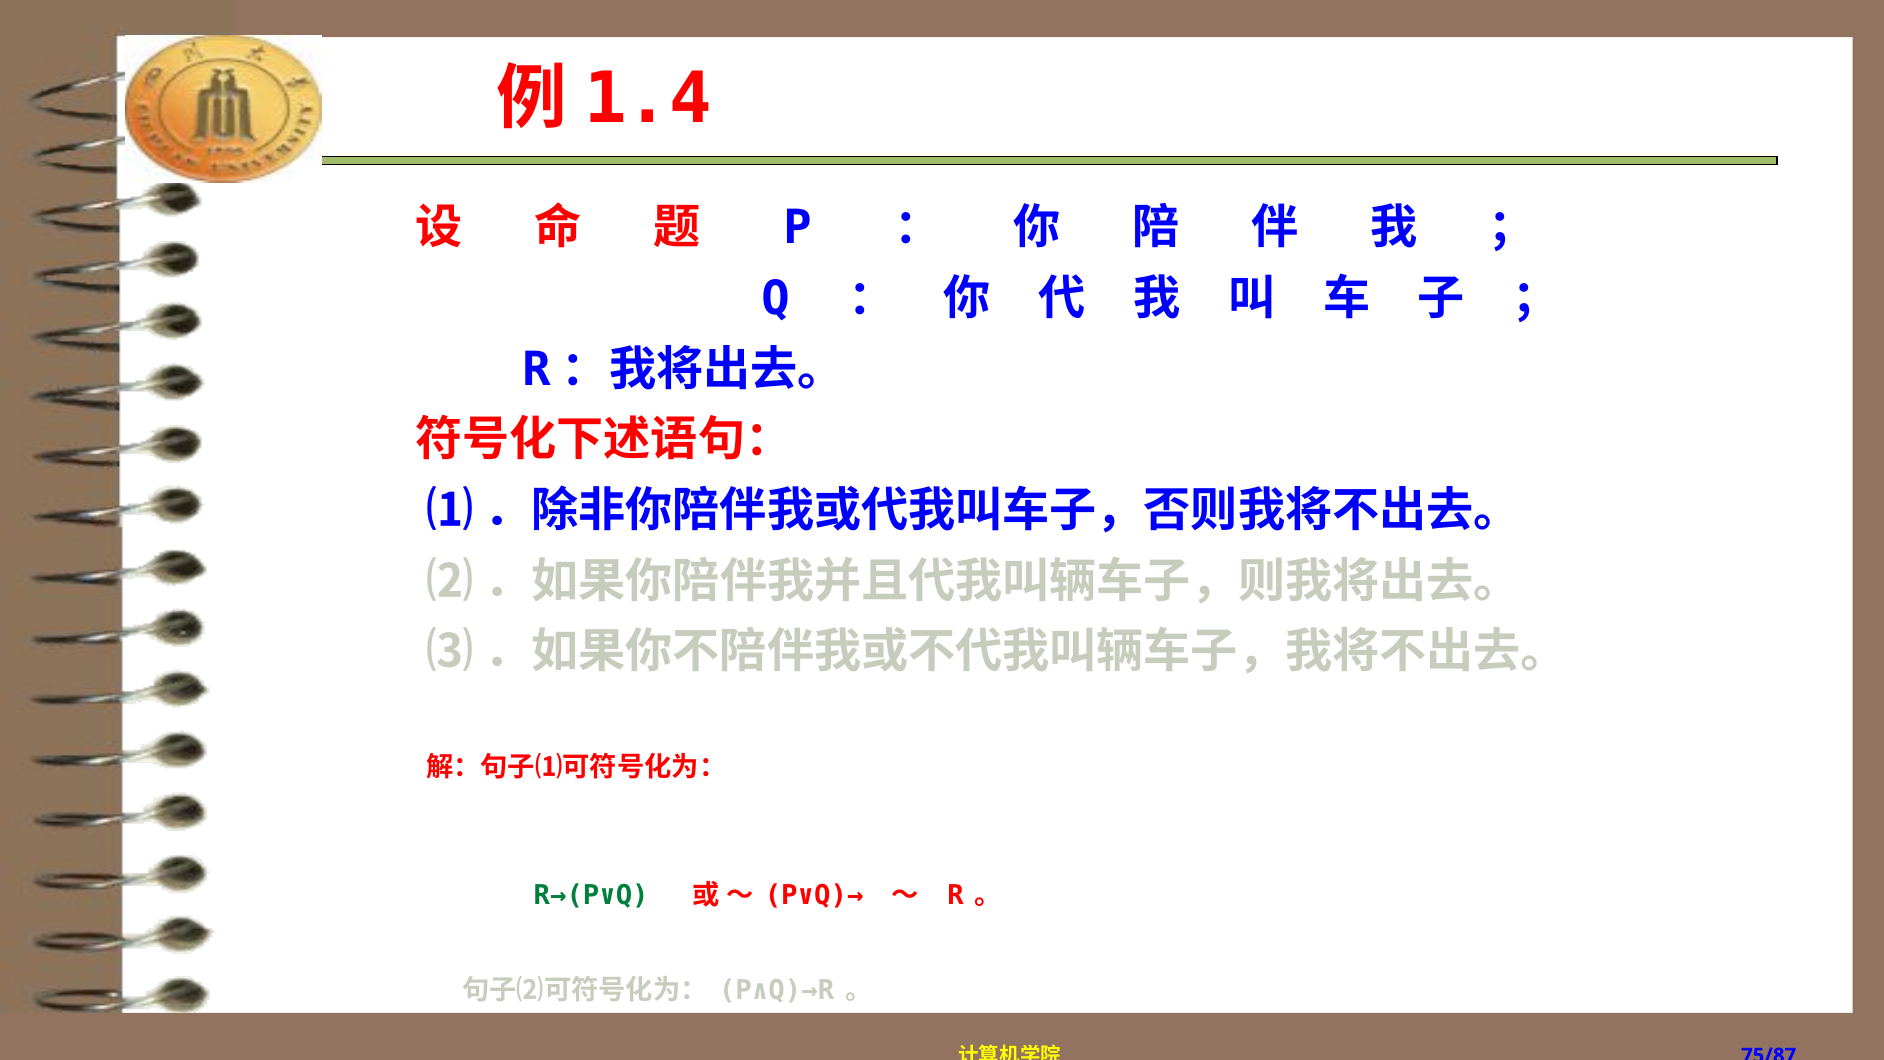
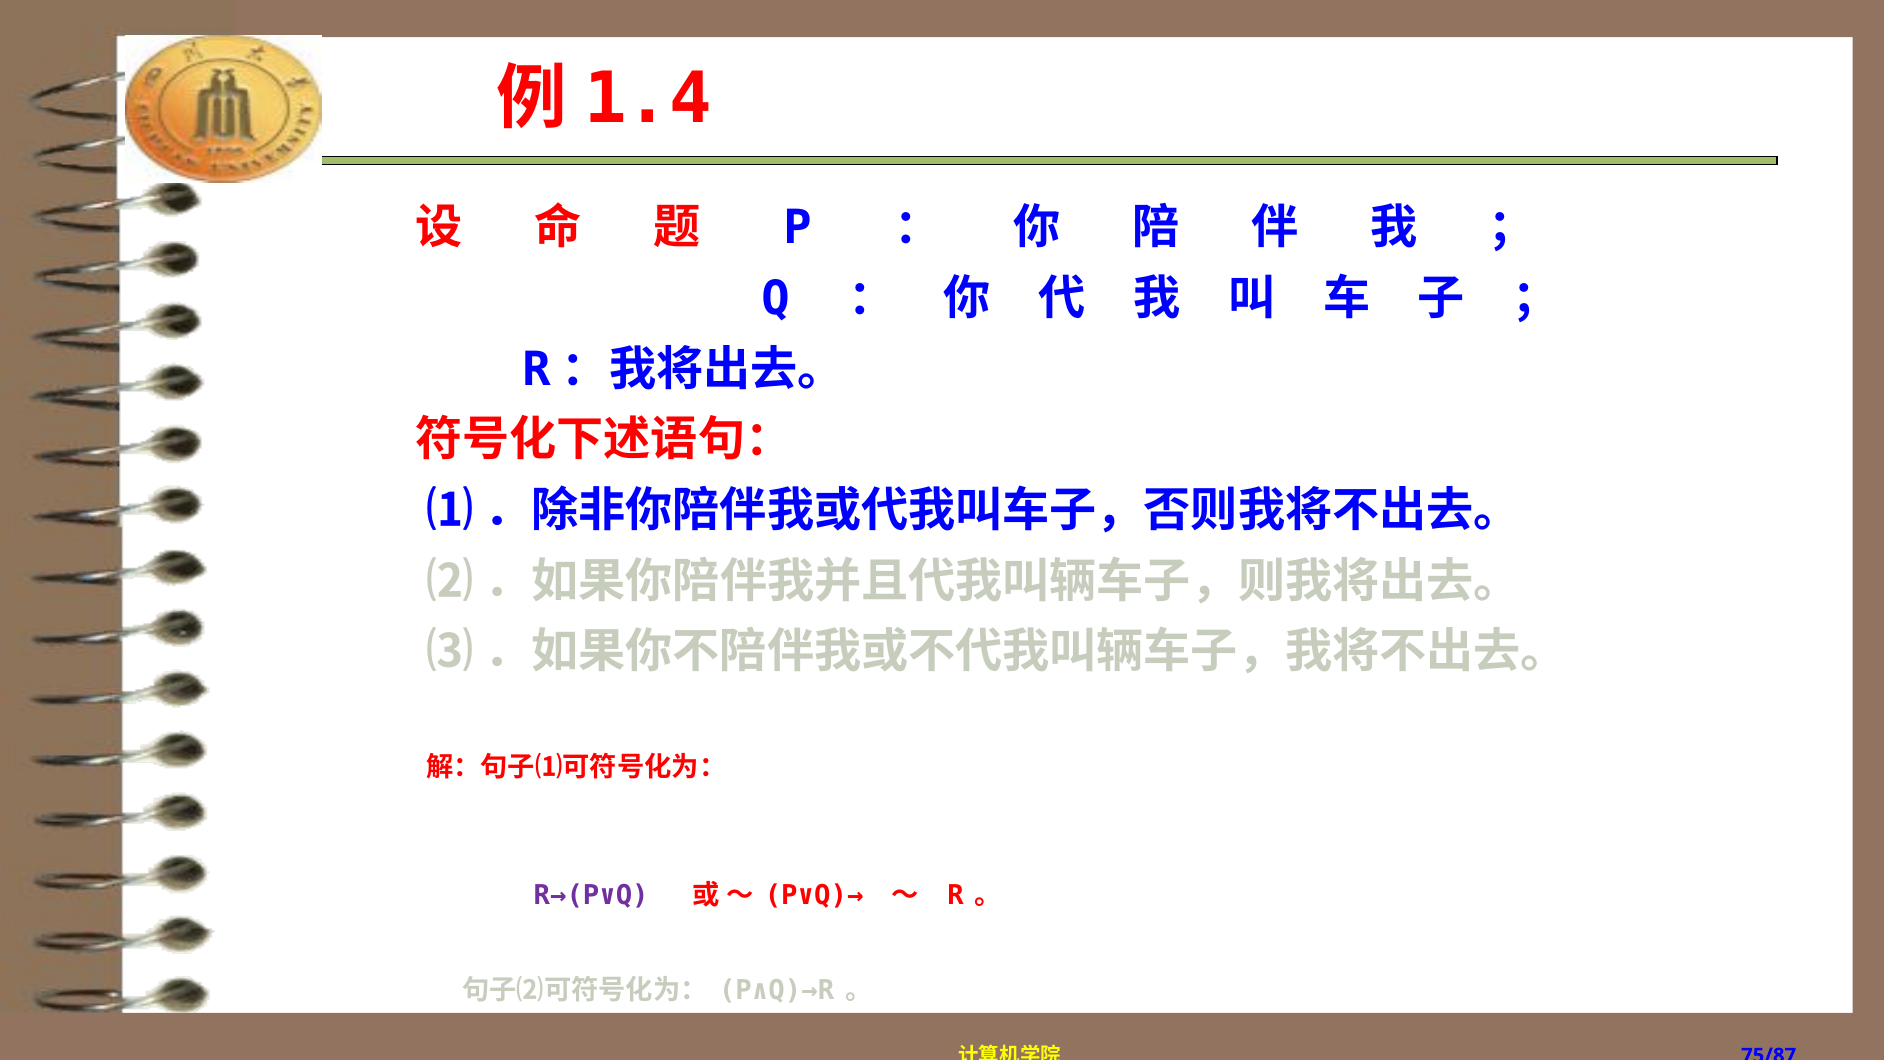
R→(P∨Q colour: green -> purple
